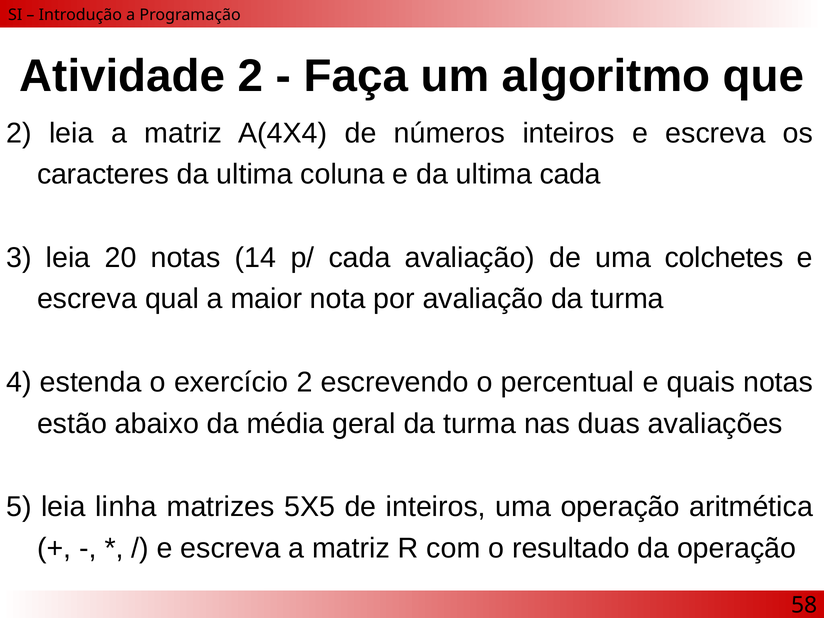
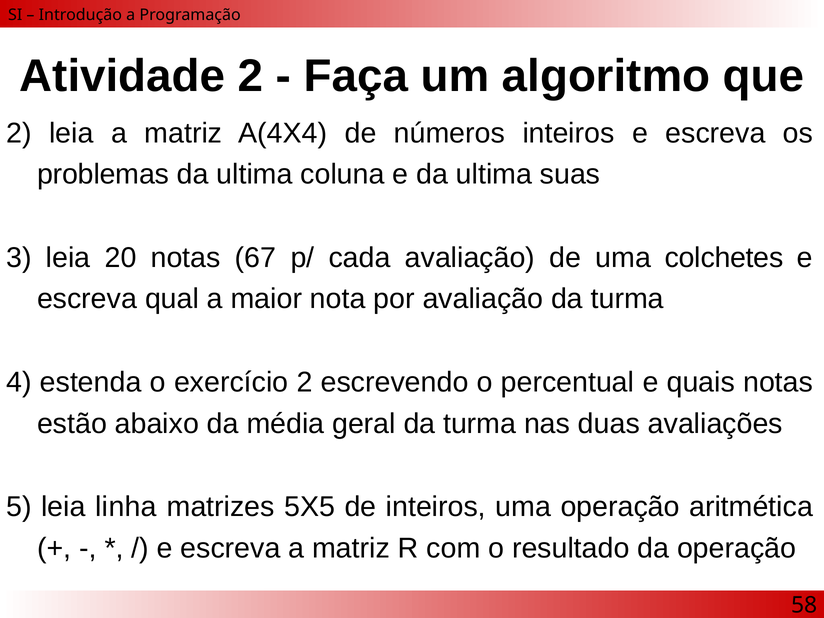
caracteres: caracteres -> problemas
ultima cada: cada -> suas
14: 14 -> 67
